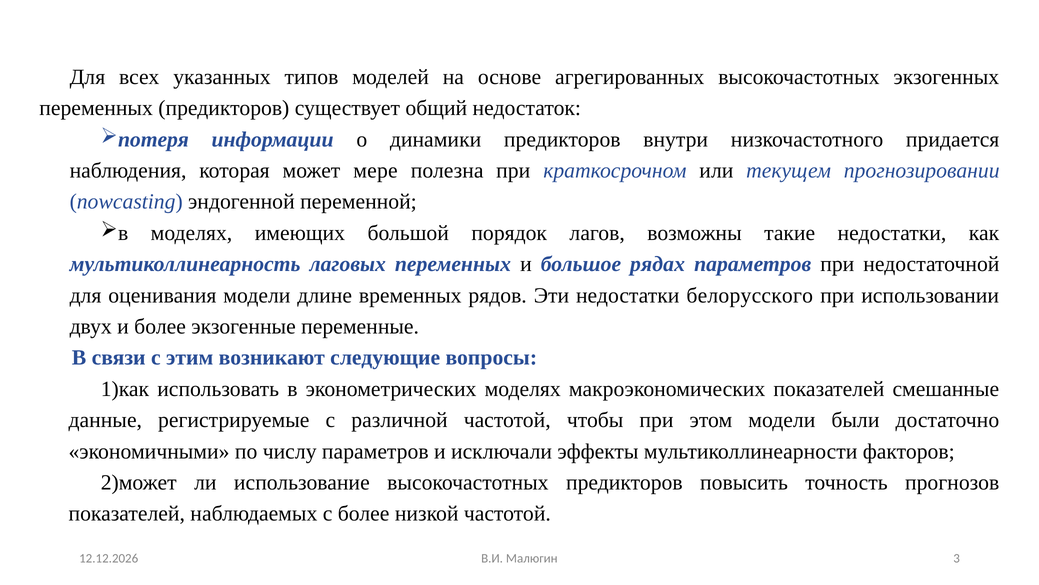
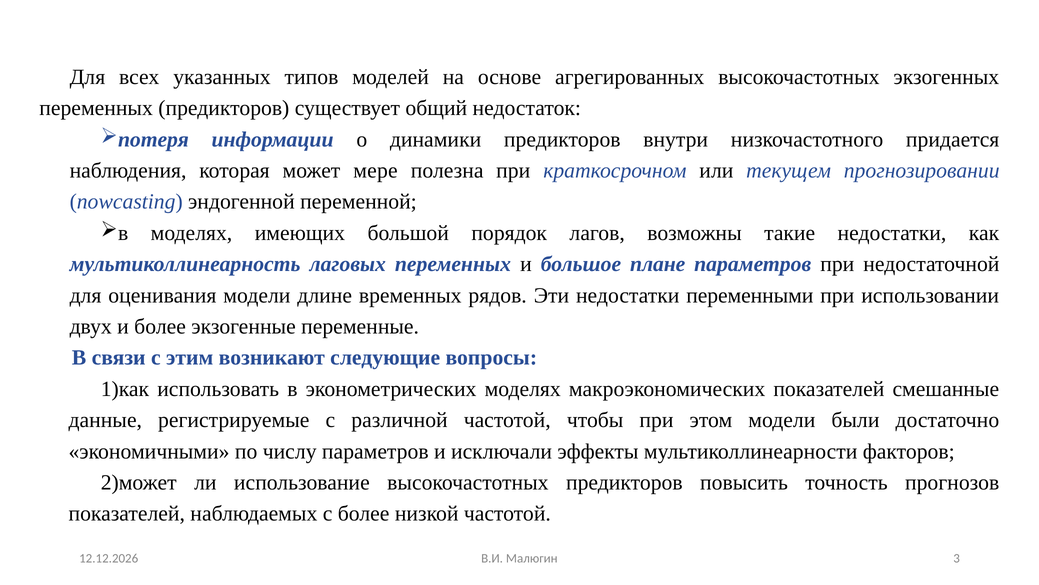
рядах: рядах -> плане
белорусского: белорусского -> переменными
